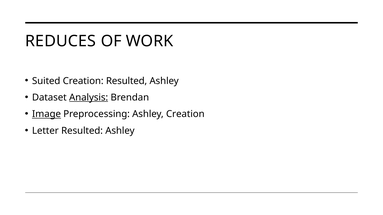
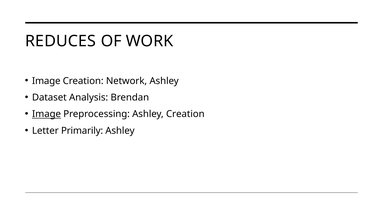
Suited at (46, 81): Suited -> Image
Creation Resulted: Resulted -> Network
Analysis underline: present -> none
Letter Resulted: Resulted -> Primarily
